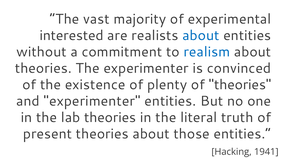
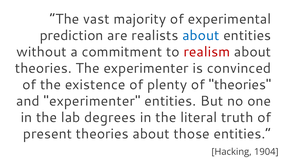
interested: interested -> prediction
realism colour: blue -> red
lab theories: theories -> degrees
1941: 1941 -> 1904
